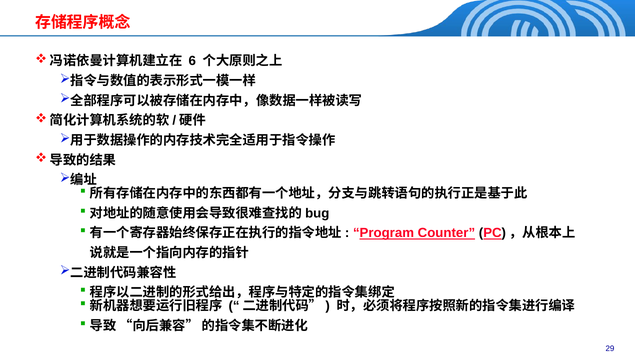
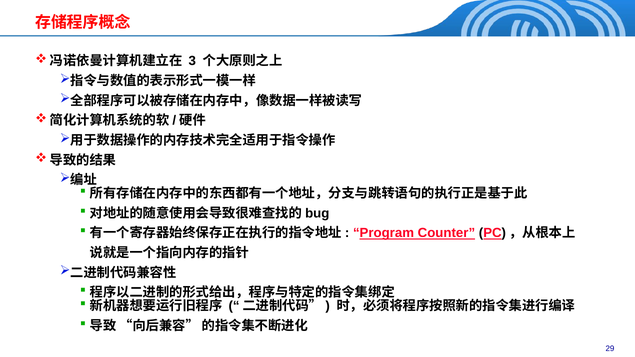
6: 6 -> 3
